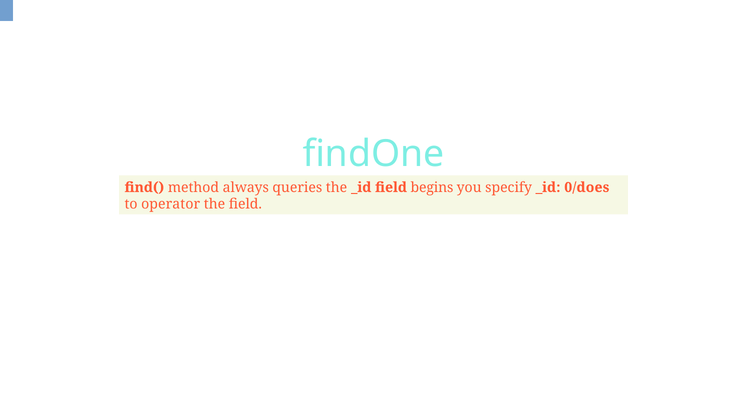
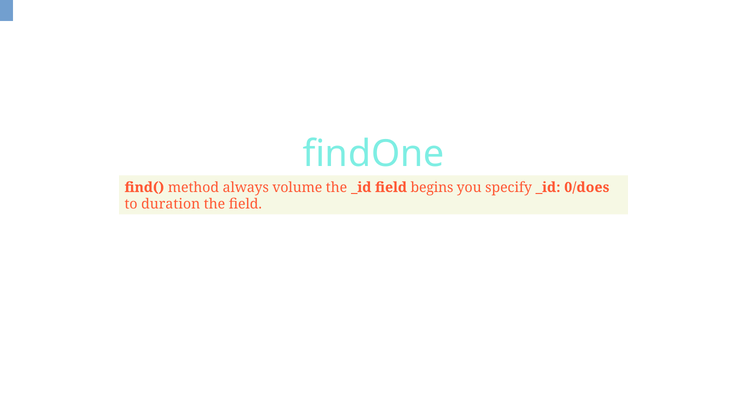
queries: queries -> volume
operator: operator -> duration
